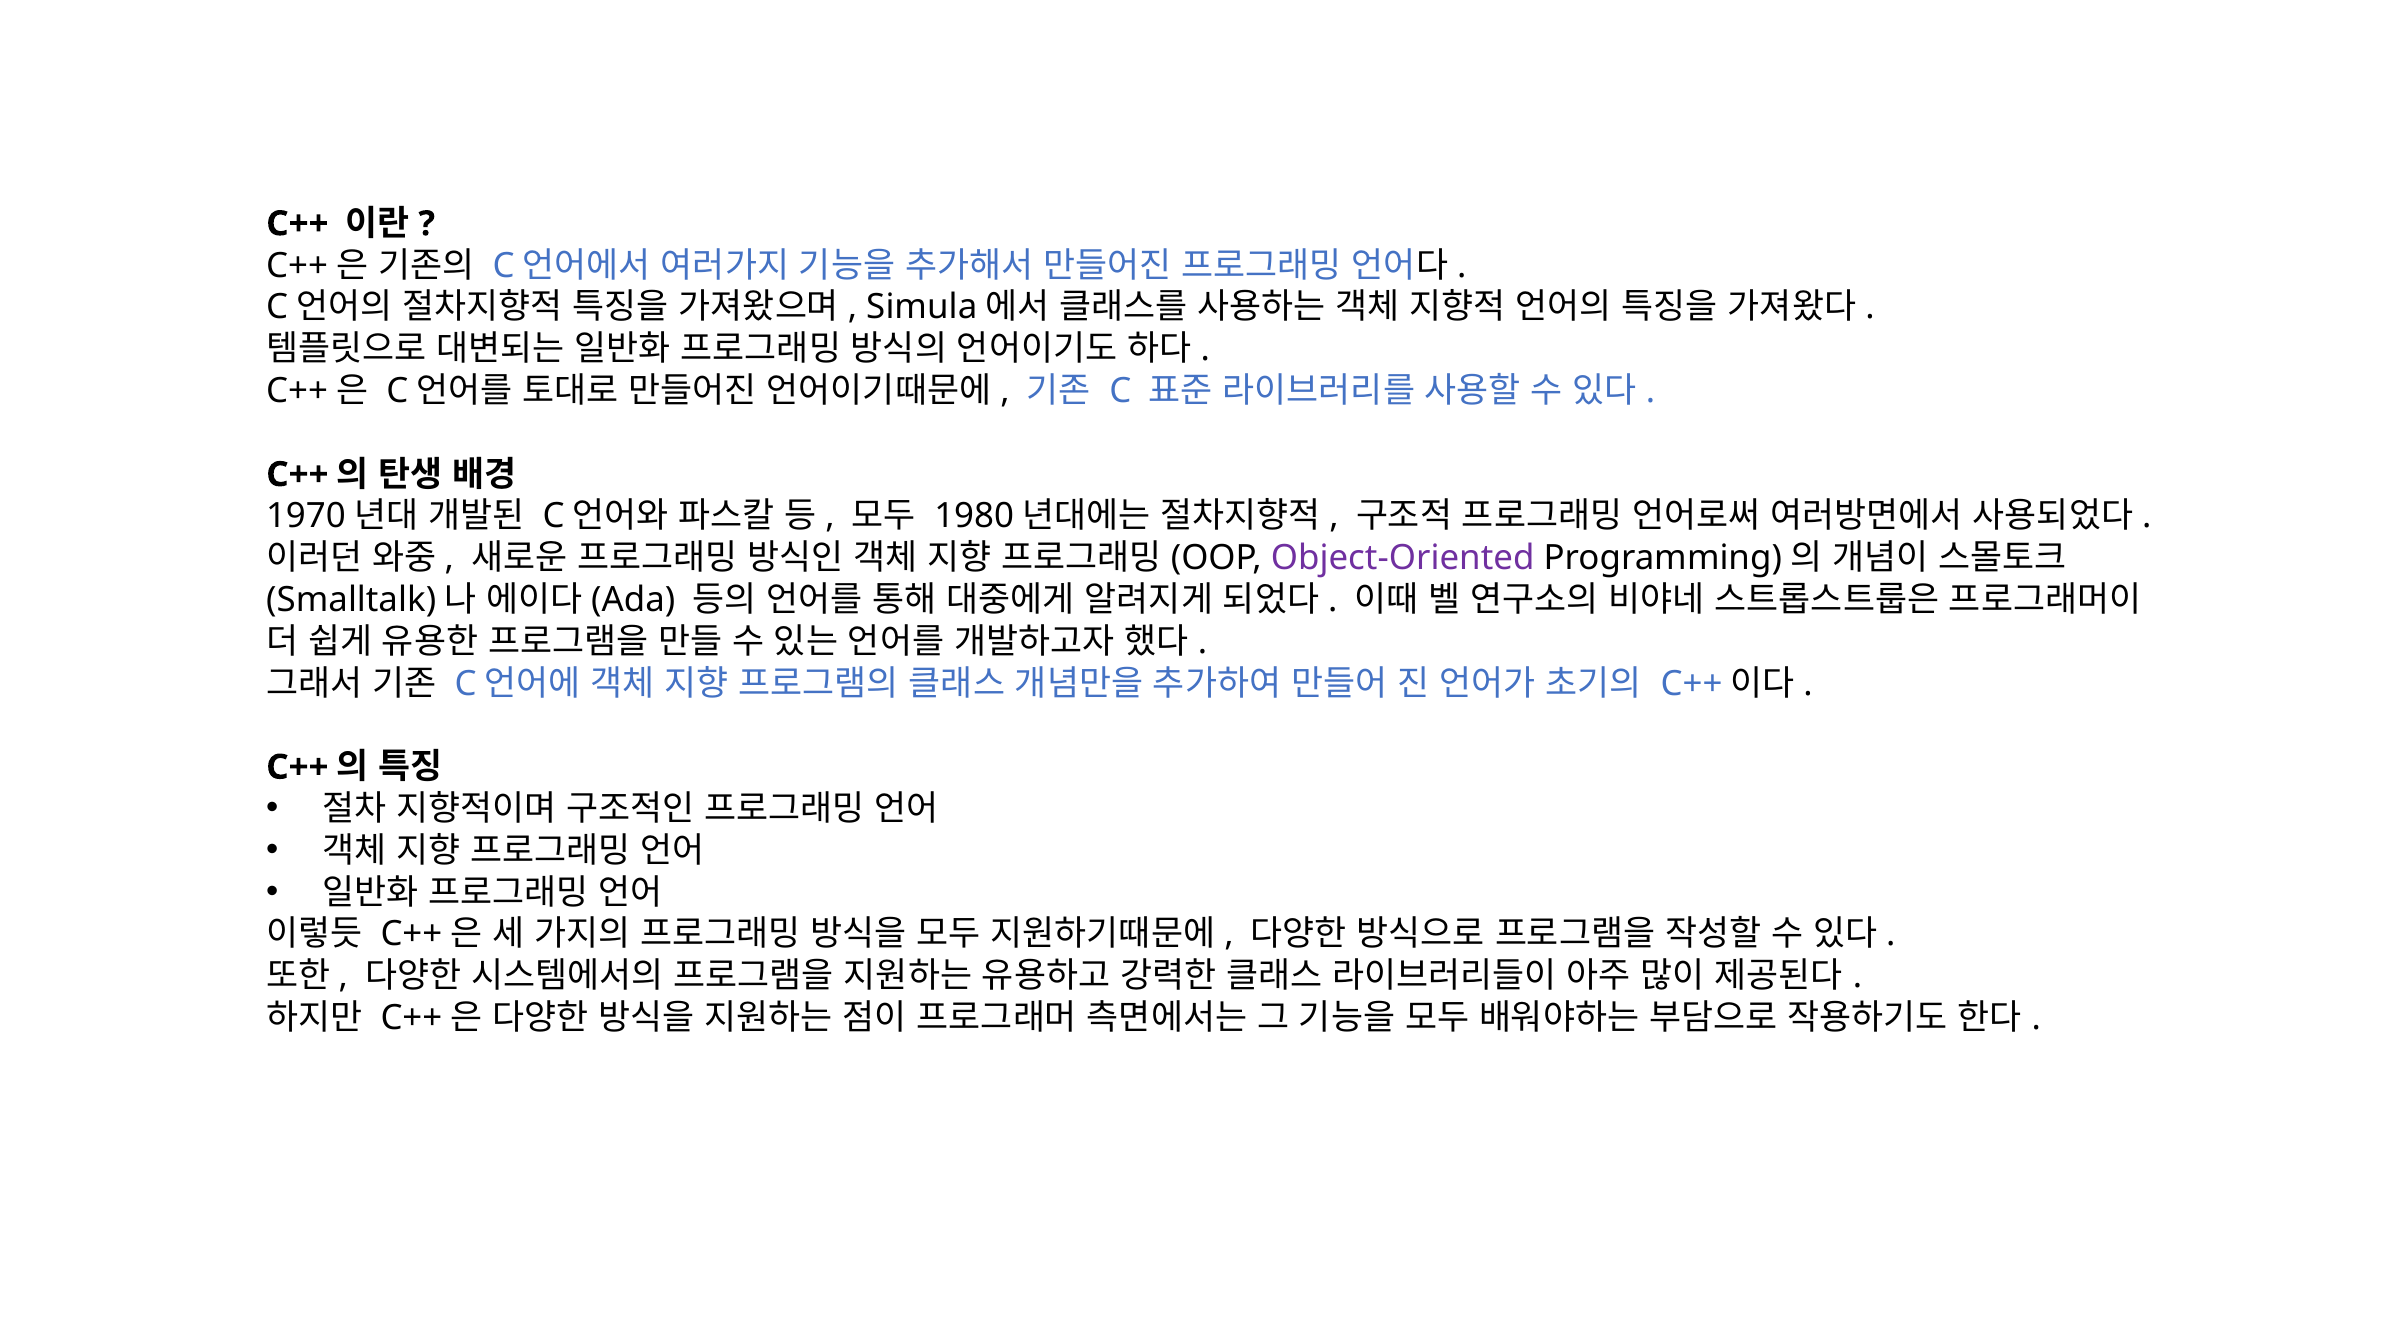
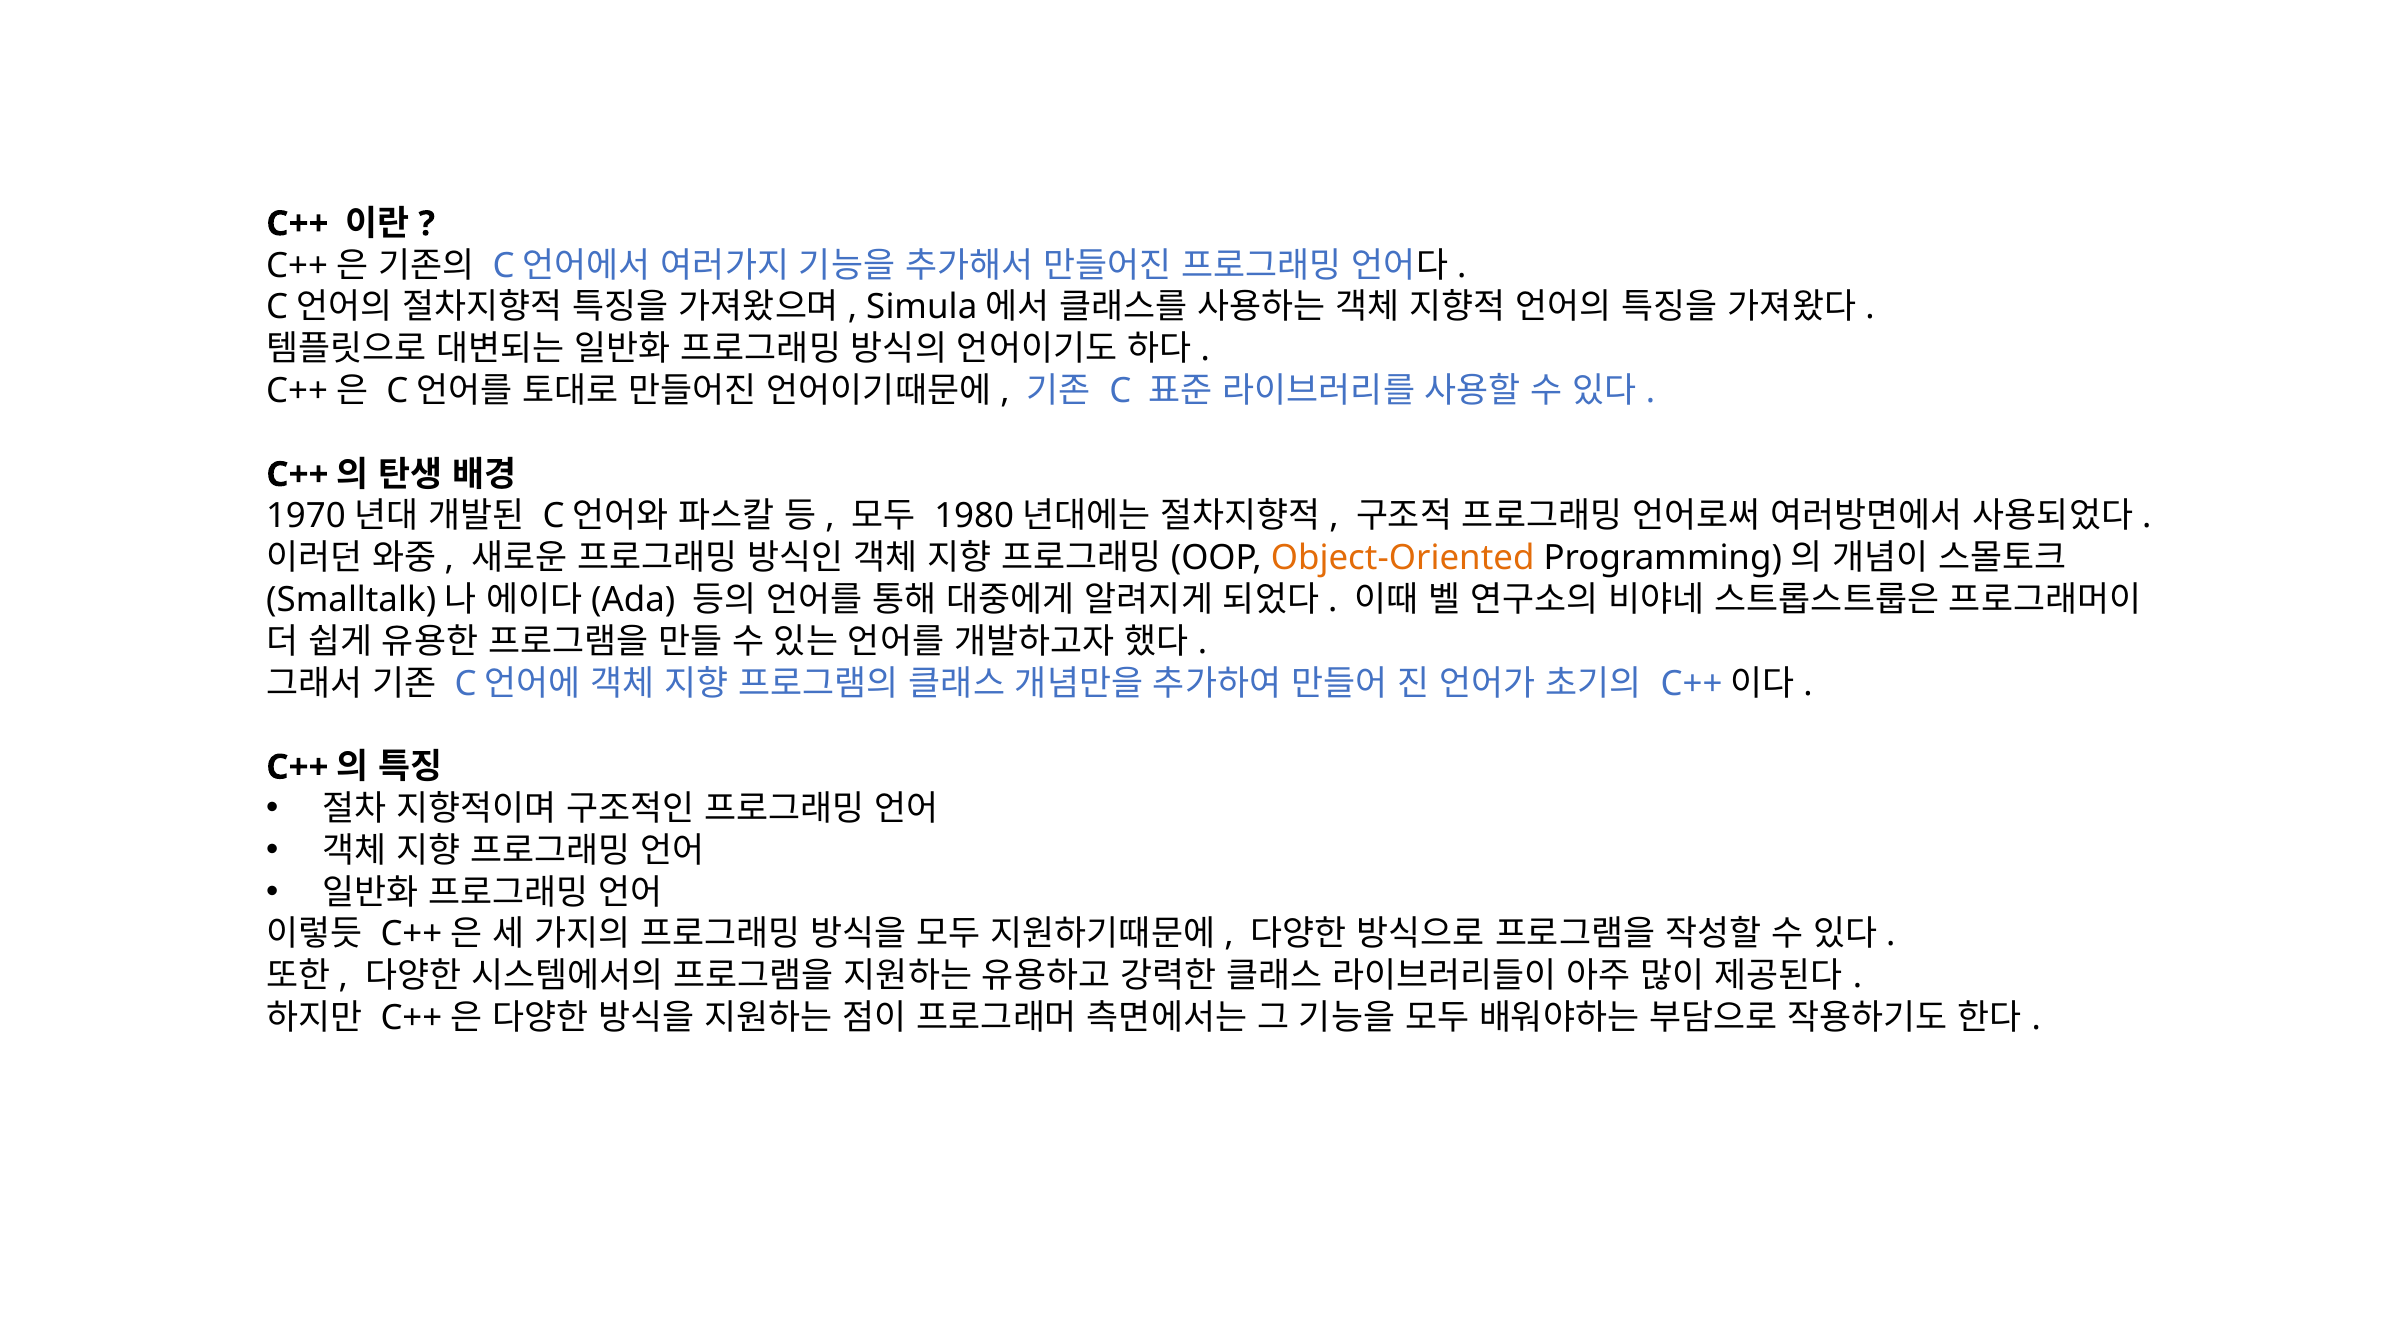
Object-Oriented colour: purple -> orange
